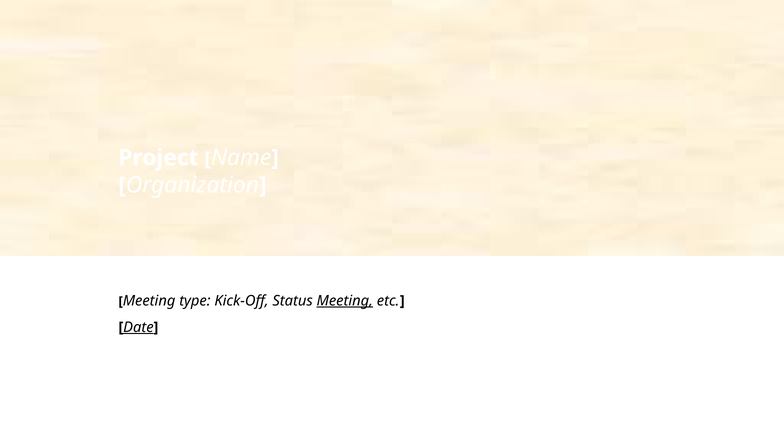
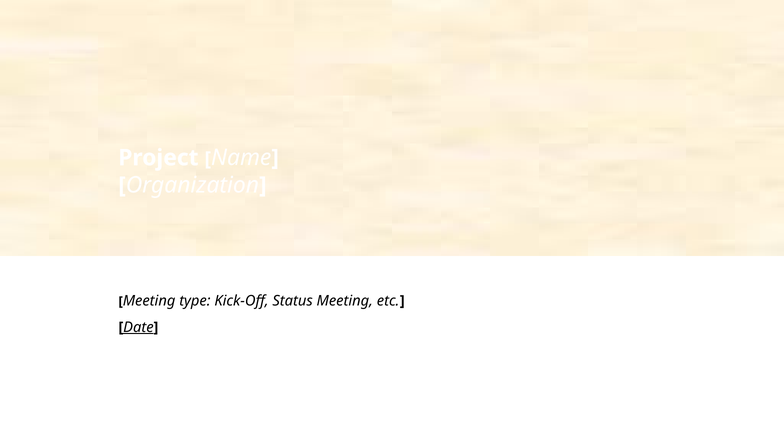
Meeting at (345, 301) underline: present -> none
